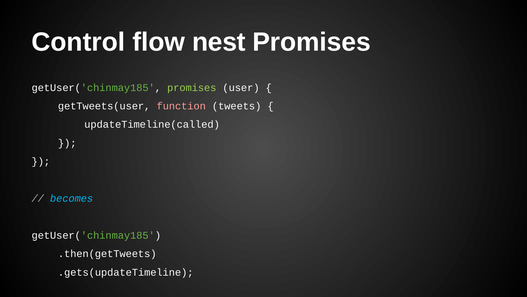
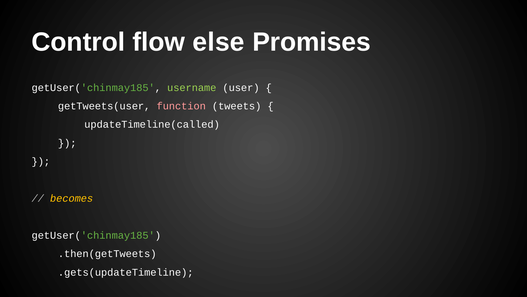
nest: nest -> else
getUser('chinmay185 promises: promises -> username
becomes colour: light blue -> yellow
